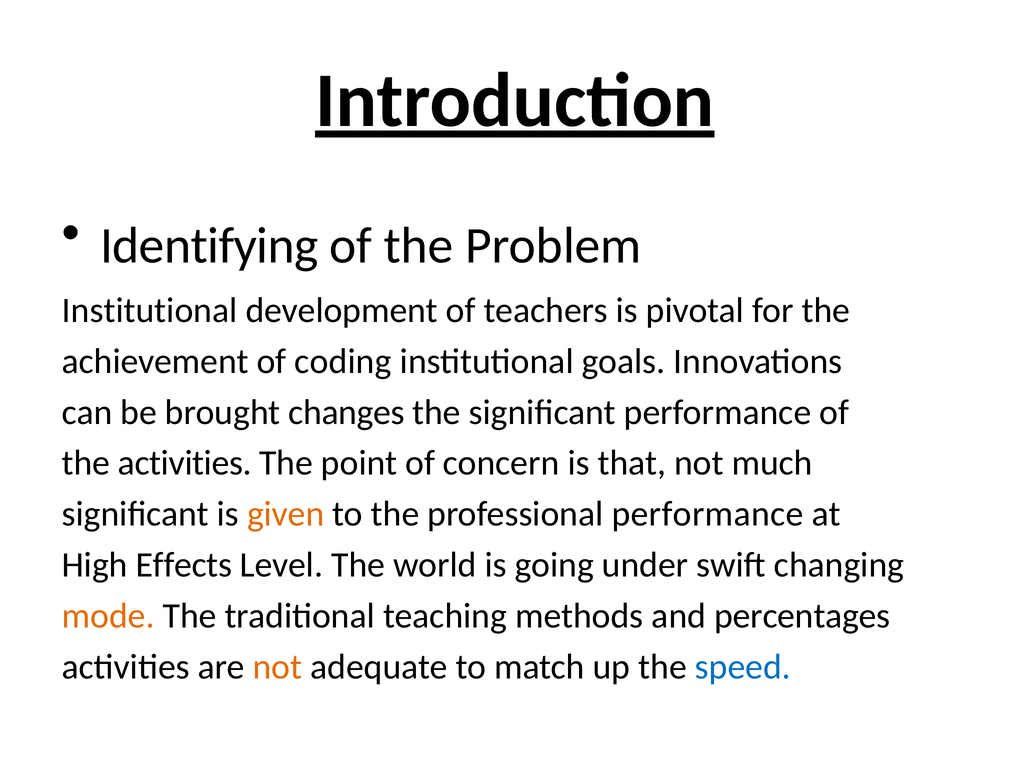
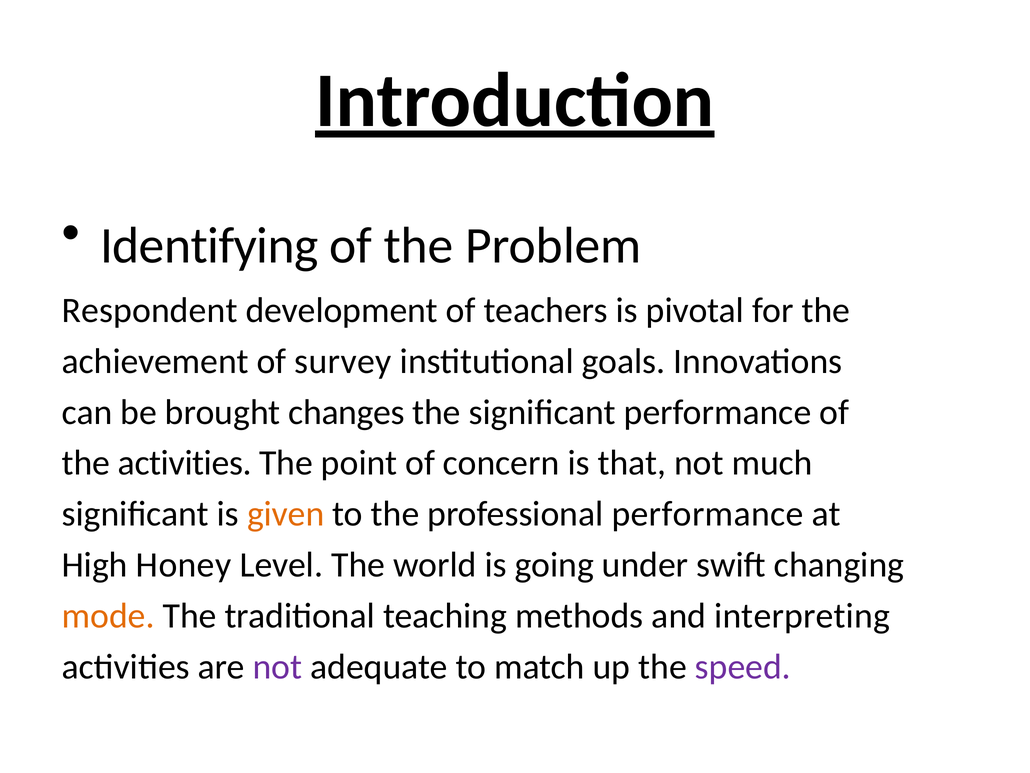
Institutional at (150, 310): Institutional -> Respondent
coding: coding -> survey
Effects: Effects -> Honey
percentages: percentages -> interpreting
not at (277, 667) colour: orange -> purple
speed colour: blue -> purple
